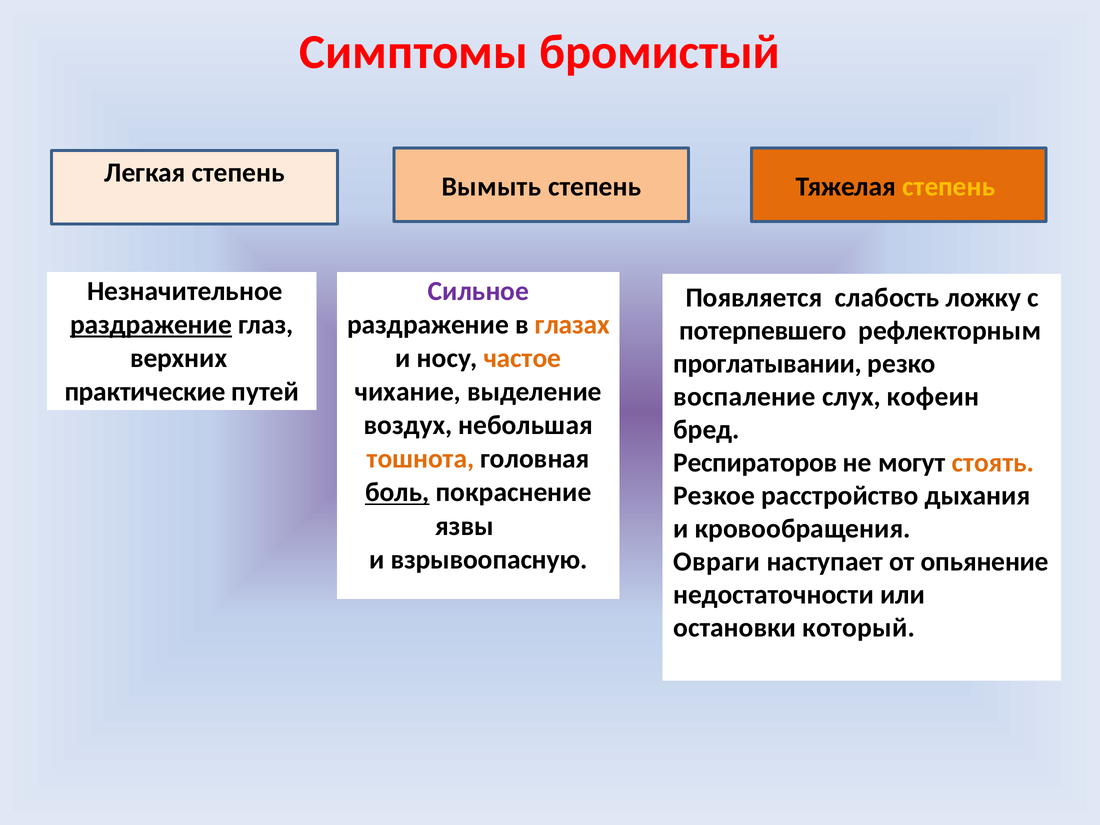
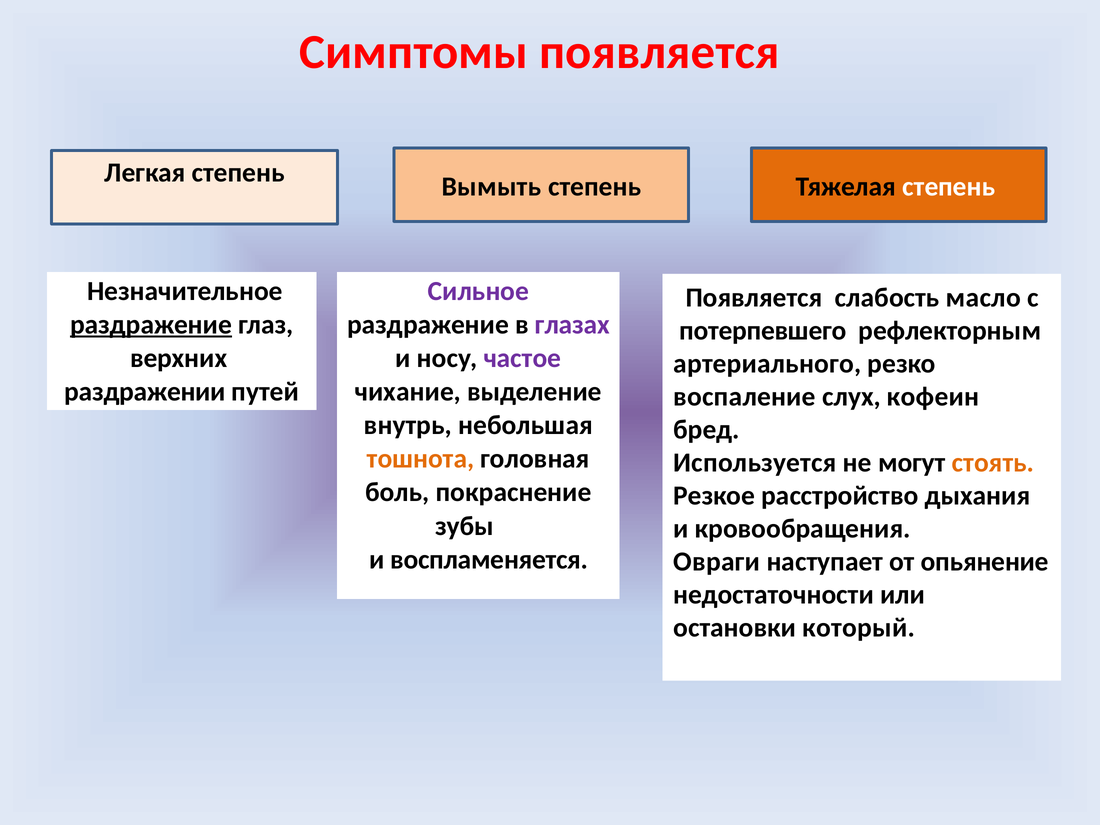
Симптомы бромистый: бромистый -> появляется
степень at (949, 187) colour: yellow -> white
ложку: ложку -> масло
глазах colour: orange -> purple
частое colour: orange -> purple
проглатывании: проглатывании -> артериального
практические: практические -> раздражении
воздух: воздух -> внутрь
Респираторов: Респираторов -> Используется
боль underline: present -> none
язвы: язвы -> зубы
взрывоопасную: взрывоопасную -> воспламеняется
